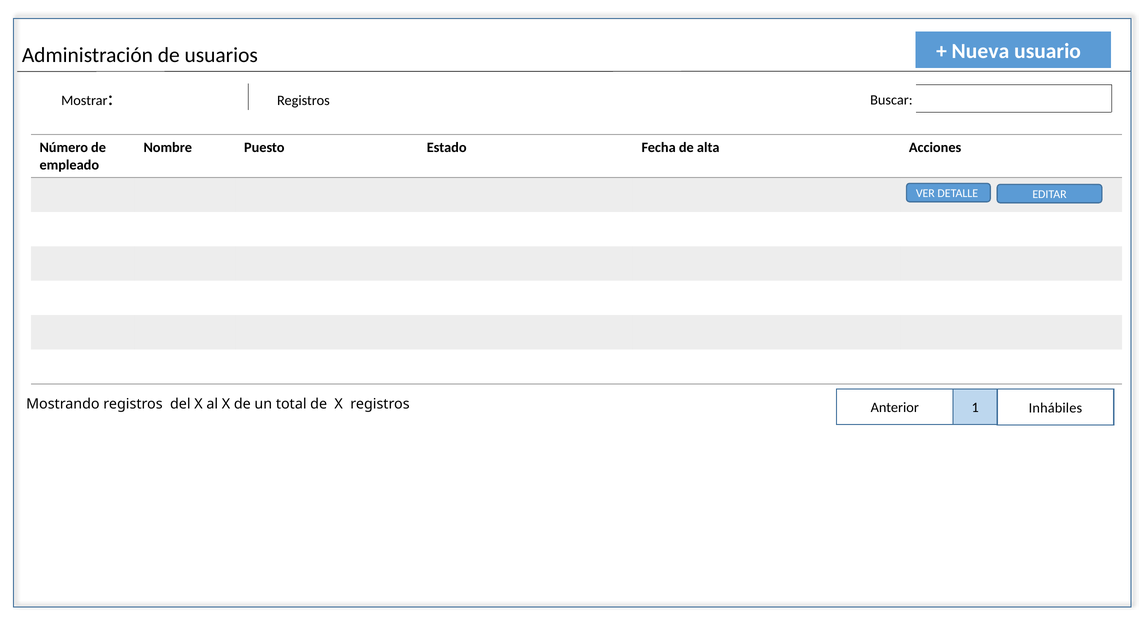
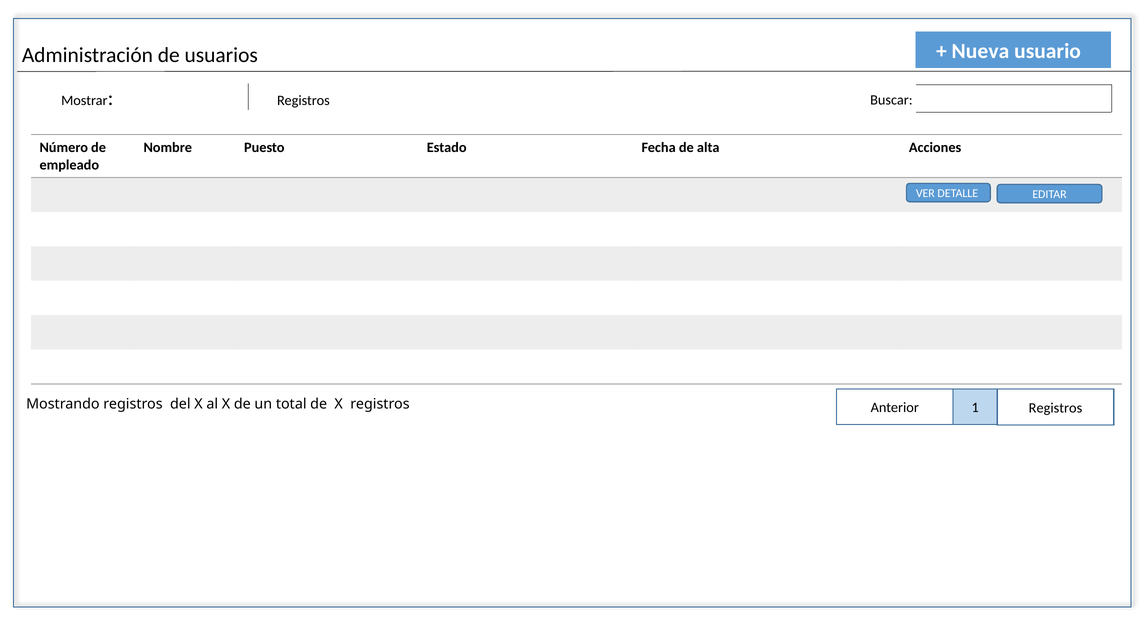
Inhábiles at (1055, 408): Inhábiles -> Registros
